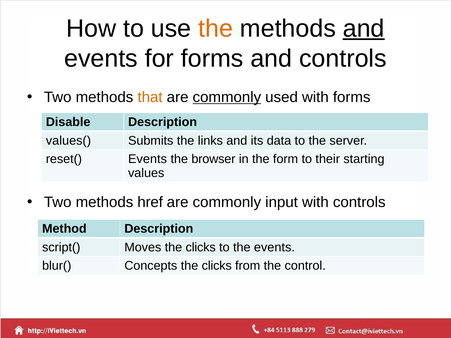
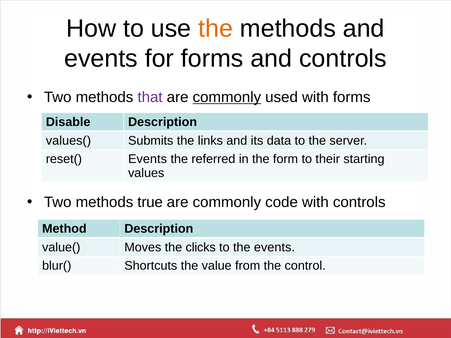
and at (364, 28) underline: present -> none
that colour: orange -> purple
browser: browser -> referred
href: href -> true
input: input -> code
script(: script( -> value(
Concepts: Concepts -> Shortcuts
clicks at (217, 266): clicks -> value
